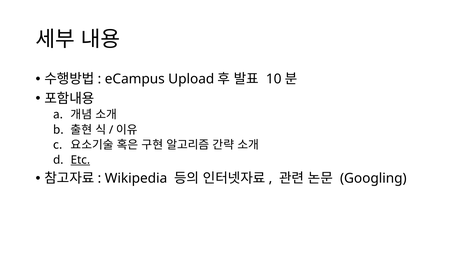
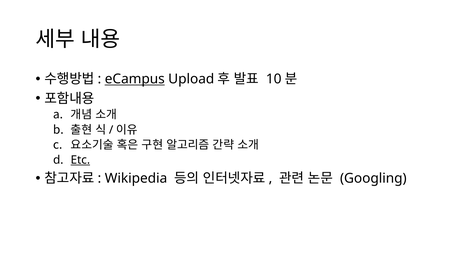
eCampus underline: none -> present
